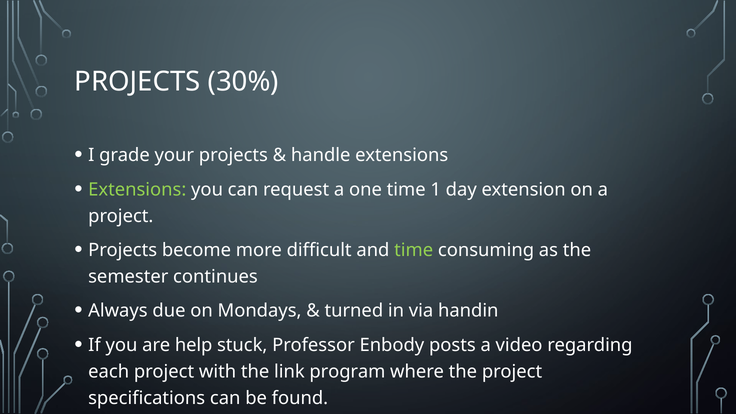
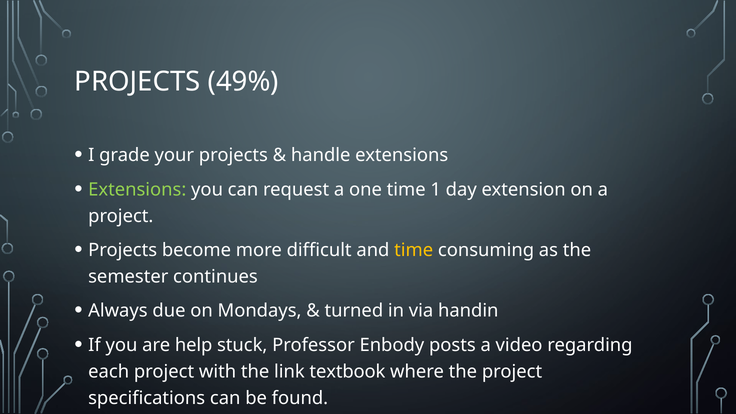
30%: 30% -> 49%
time at (414, 250) colour: light green -> yellow
program: program -> textbook
